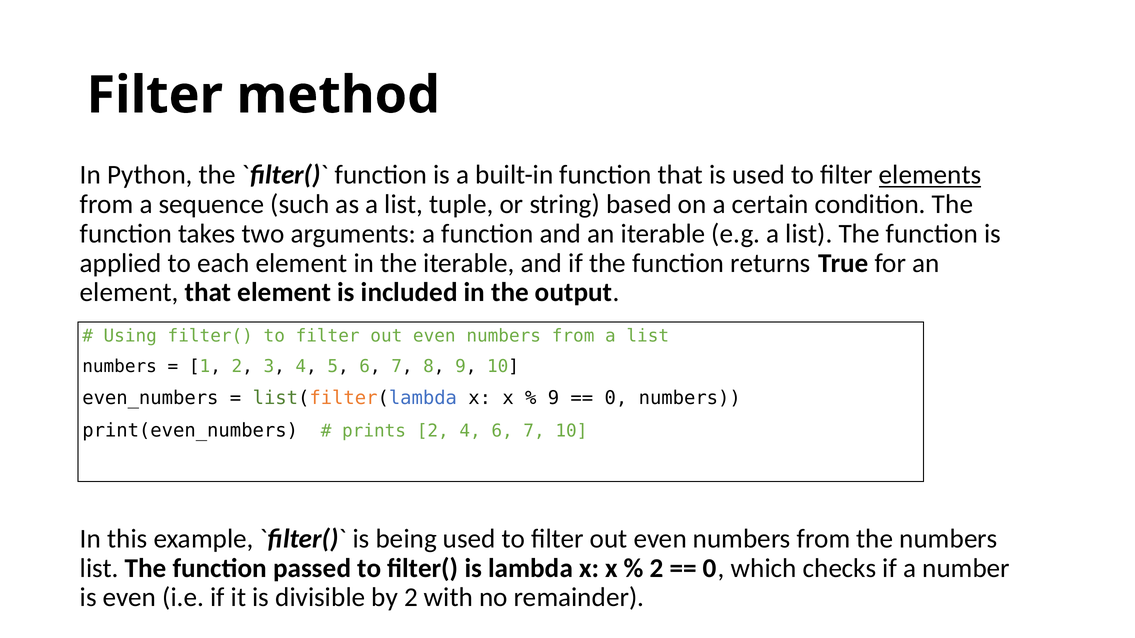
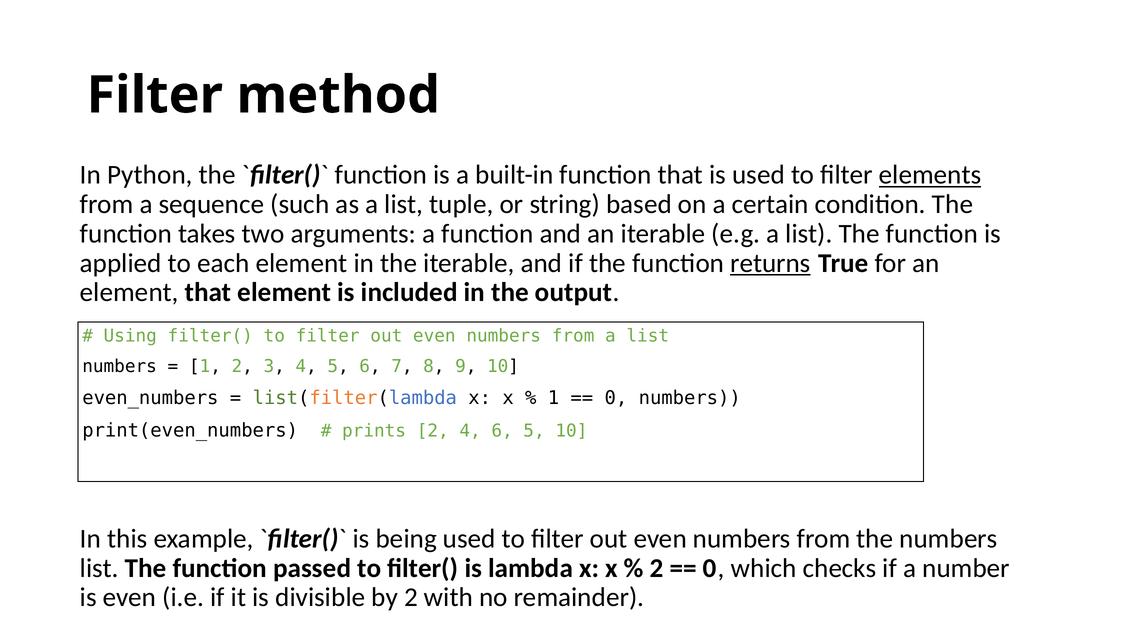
returns underline: none -> present
9 at (553, 399): 9 -> 1
4 6 7: 7 -> 5
